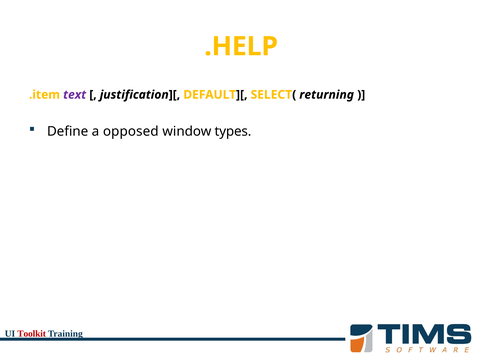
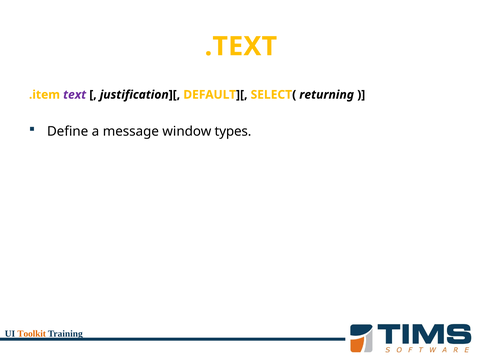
.HELP: .HELP -> .TEXT
opposed: opposed -> message
Toolkit colour: red -> orange
